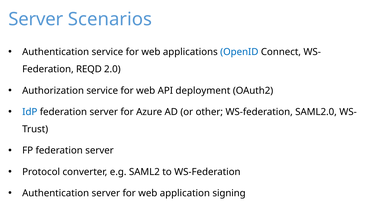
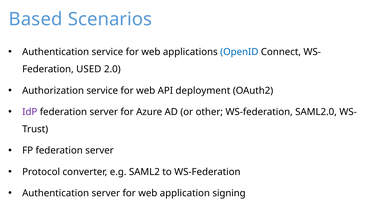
Server at (36, 19): Server -> Based
REQD: REQD -> USED
IdP colour: blue -> purple
